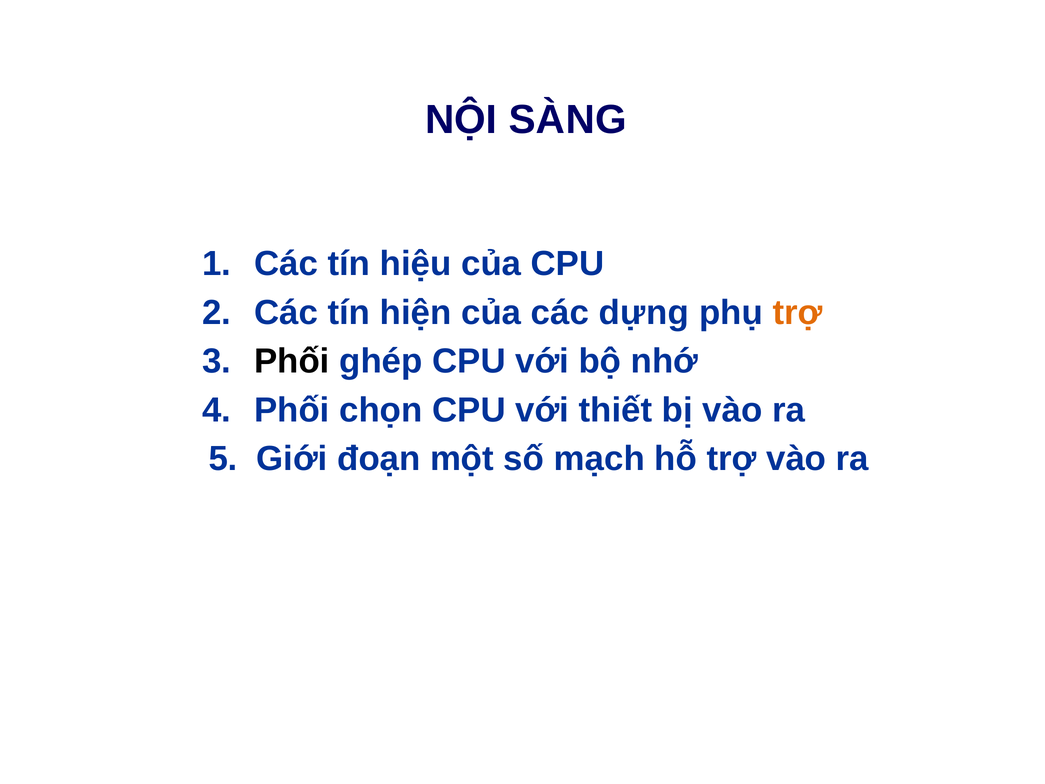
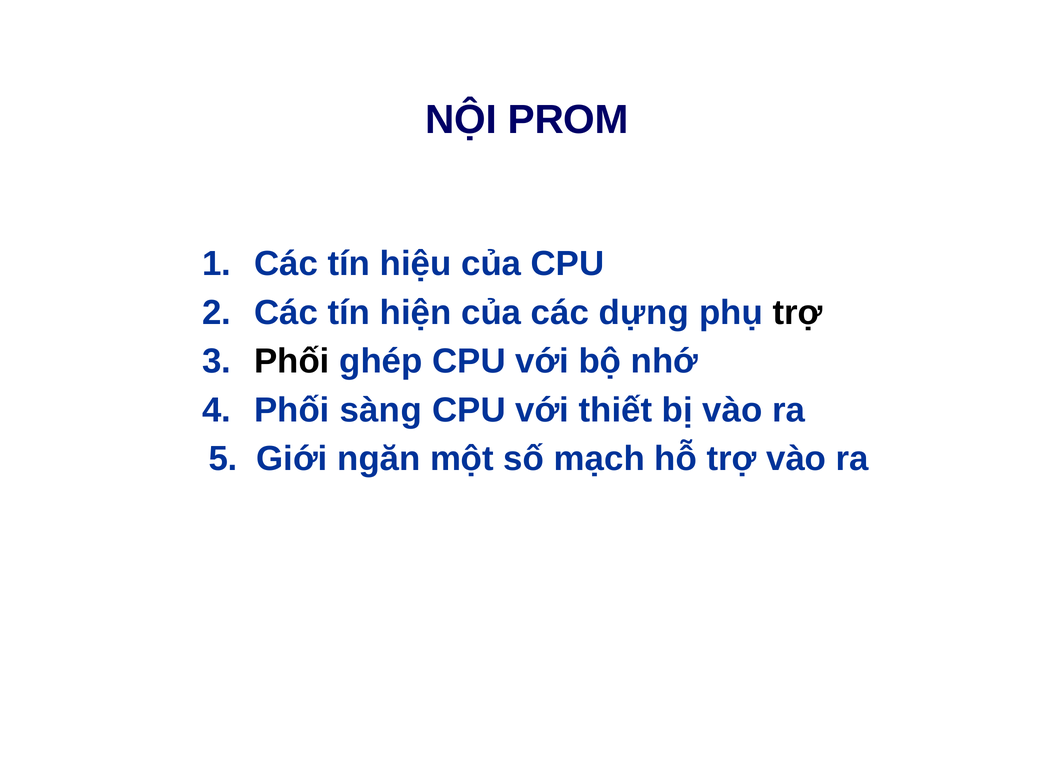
SÀNG: SÀNG -> PROM
trợ at (798, 312) colour: orange -> black
chọn: chọn -> sàng
đoạn: đoạn -> ngăn
